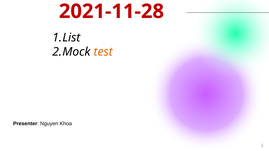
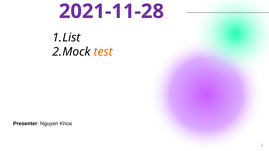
2021-11-28 colour: red -> purple
